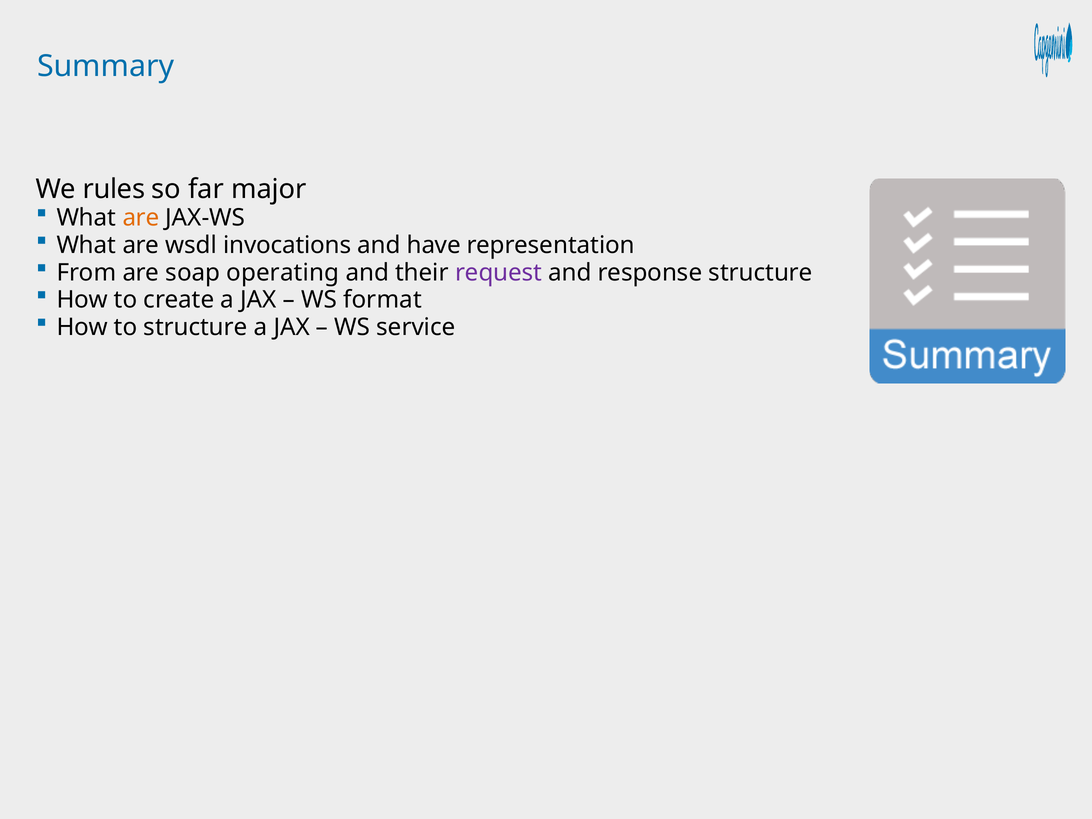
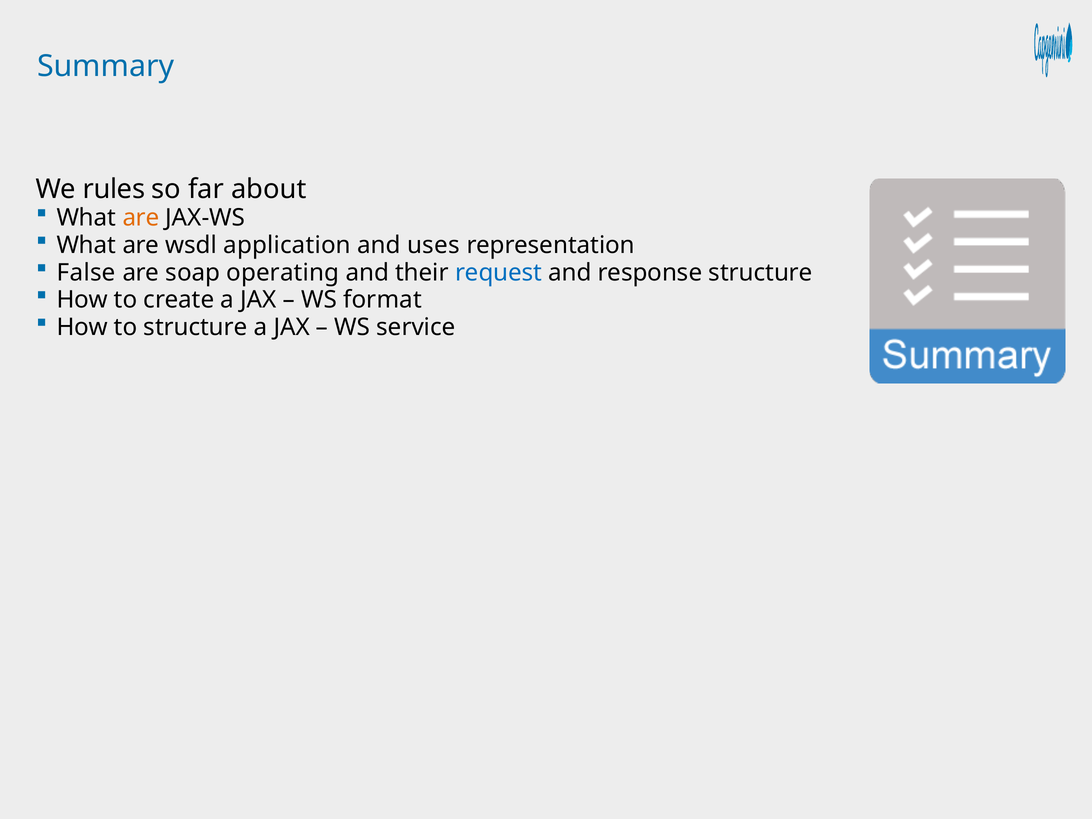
major: major -> about
invocations: invocations -> application
have: have -> uses
From: From -> False
request colour: purple -> blue
